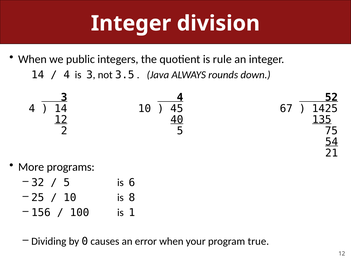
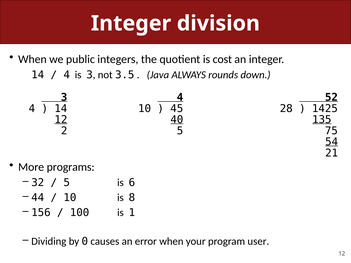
rule: rule -> cost
67: 67 -> 28
25: 25 -> 44
true: true -> user
